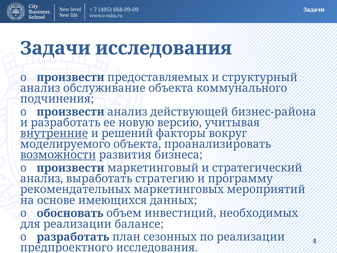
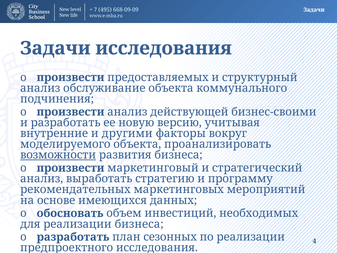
бизнес-района: бизнес-района -> бизнес-своими
внутренние underline: present -> none
решений: решений -> другими
реализации балансе: балансе -> бизнеса
